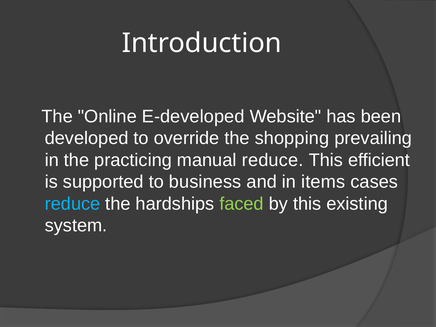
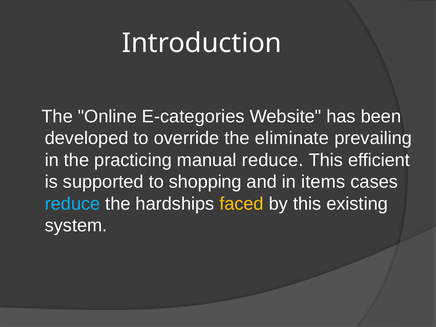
E-developed: E-developed -> E-categories
shopping: shopping -> eliminate
business: business -> shopping
faced colour: light green -> yellow
